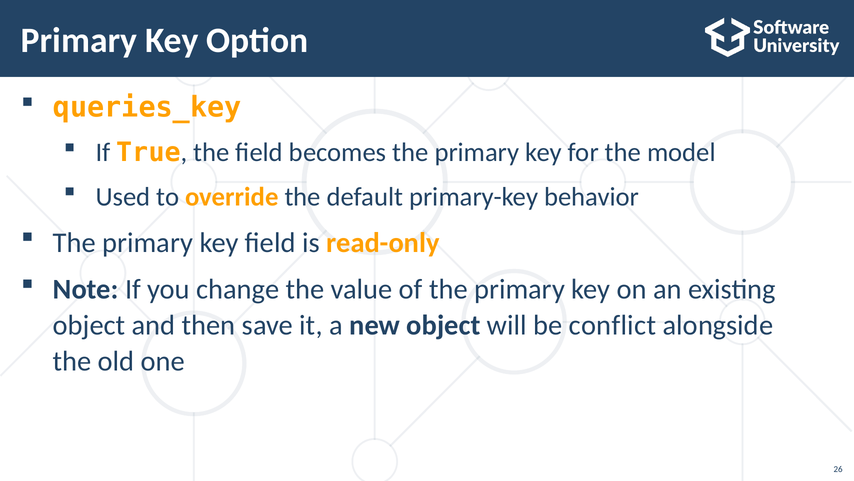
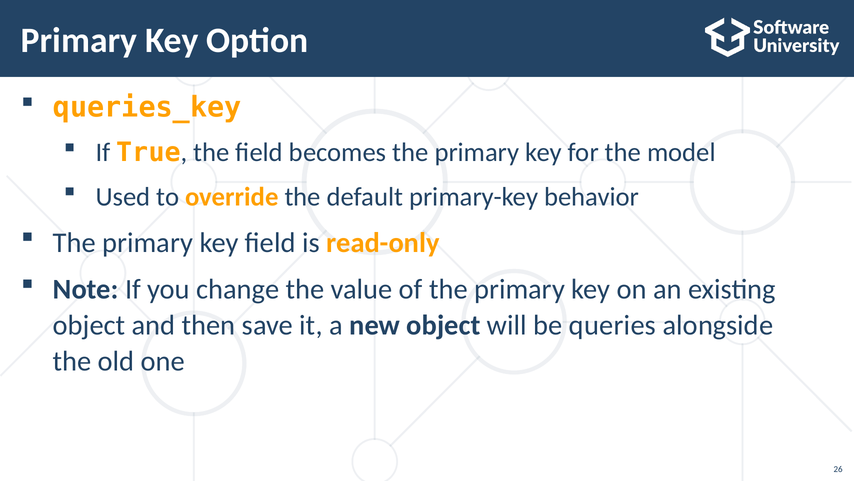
conflict: conflict -> queries
